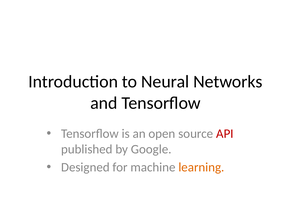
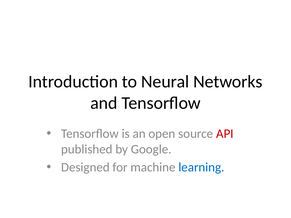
learning colour: orange -> blue
